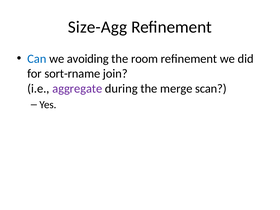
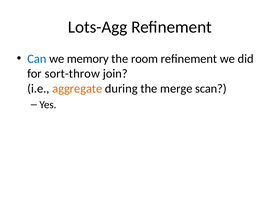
Size-Agg: Size-Agg -> Lots-Agg
avoiding: avoiding -> memory
sort-rname: sort-rname -> sort-throw
aggregate colour: purple -> orange
